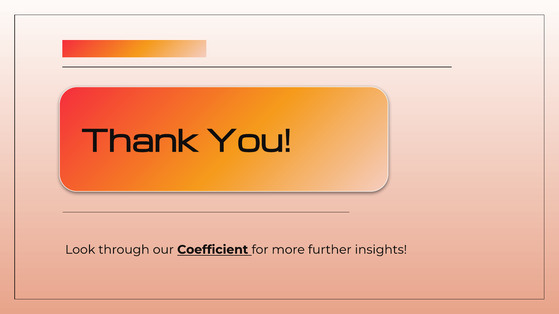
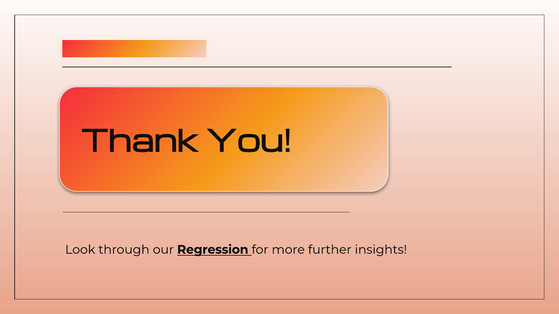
Coefficient: Coefficient -> Regression
